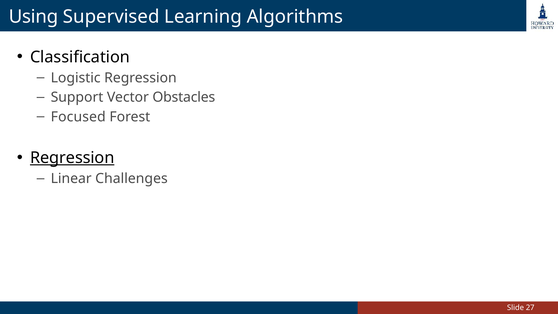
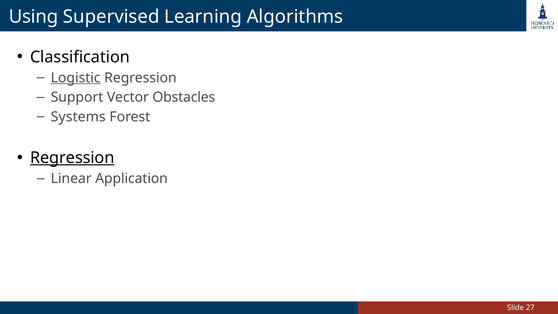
Logistic underline: none -> present
Focused: Focused -> Systems
Challenges: Challenges -> Application
